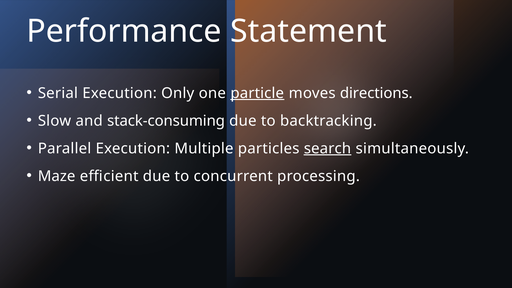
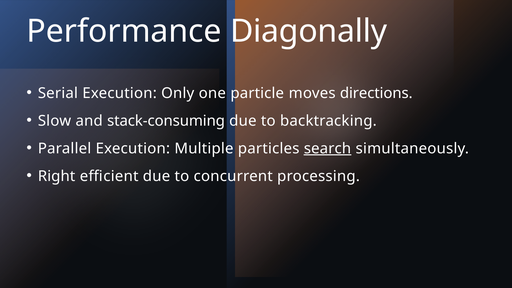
Statement: Statement -> Diagonally
particle underline: present -> none
Maze: Maze -> Right
